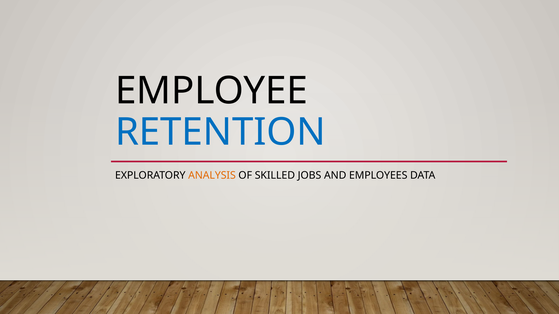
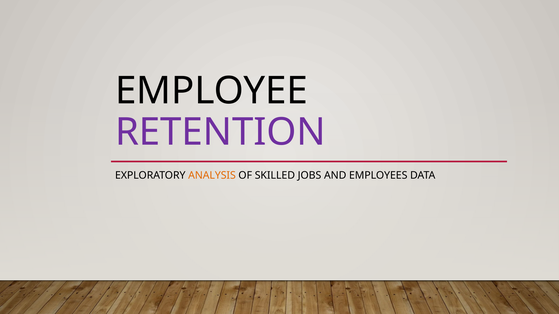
RETENTION colour: blue -> purple
